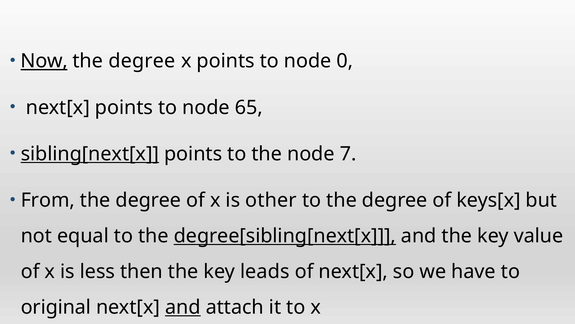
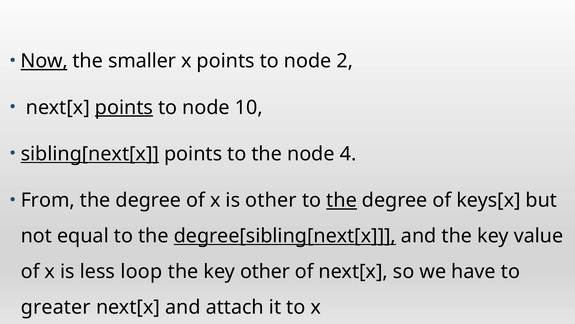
degree at (142, 61): degree -> smaller
0: 0 -> 2
points at (124, 107) underline: none -> present
65: 65 -> 10
7: 7 -> 4
the at (342, 200) underline: none -> present
then: then -> loop
key leads: leads -> other
original: original -> greater
and at (183, 307) underline: present -> none
